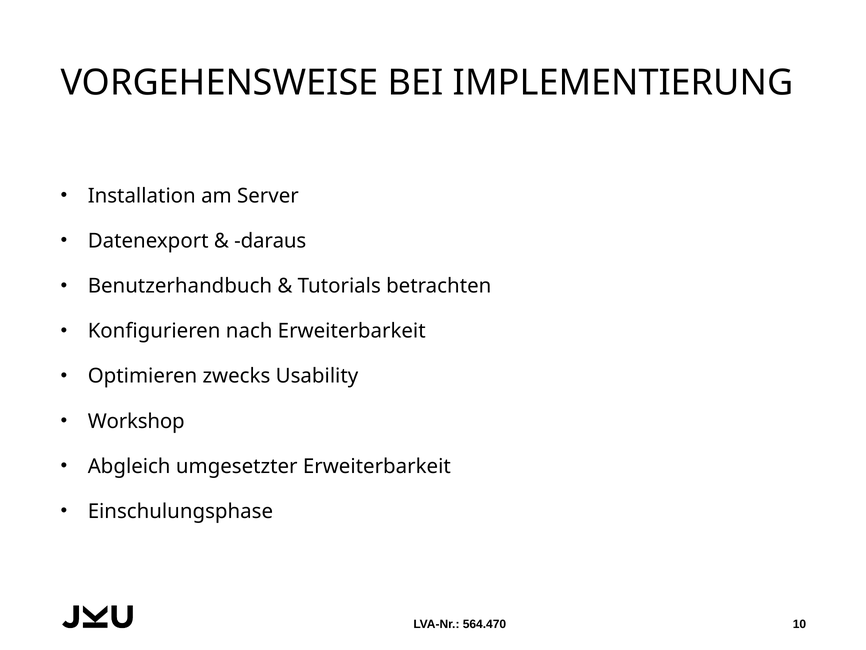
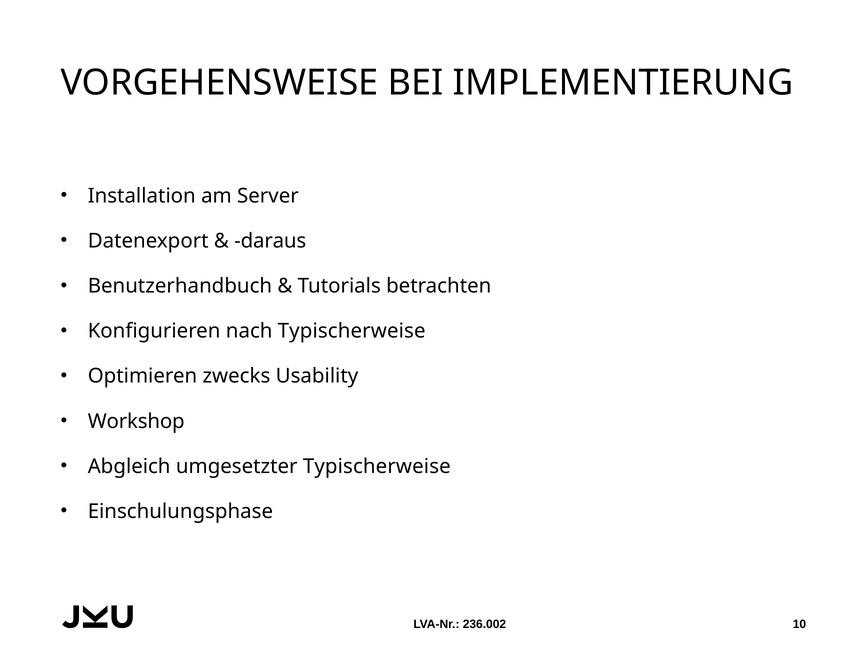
nach Erweiterbarkeit: Erweiterbarkeit -> Typischerweise
umgesetzter Erweiterbarkeit: Erweiterbarkeit -> Typischerweise
564.470: 564.470 -> 236.002
